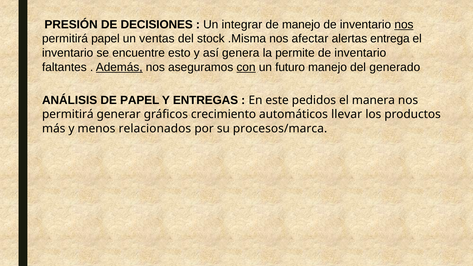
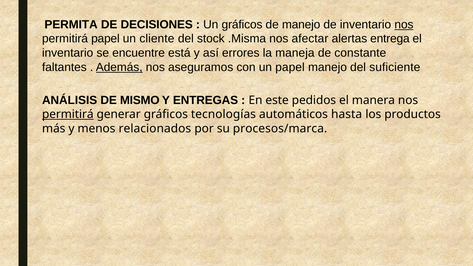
PRESIÓN: PRESIÓN -> PERMITA
Un integrar: integrar -> gráficos
ventas: ventas -> cliente
esto: esto -> está
genera: genera -> errores
permite: permite -> maneja
inventario at (360, 53): inventario -> constante
con underline: present -> none
un futuro: futuro -> papel
generado: generado -> suficiente
DE PAPEL: PAPEL -> MISMO
permitirá at (68, 114) underline: none -> present
crecimiento: crecimiento -> tecnologías
llevar: llevar -> hasta
